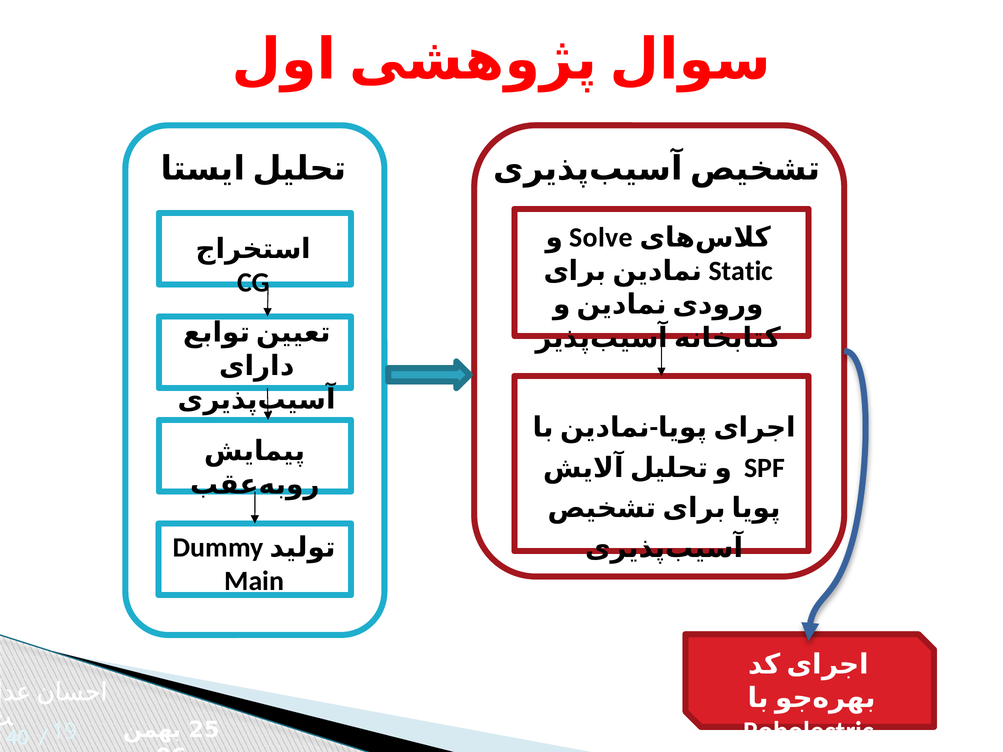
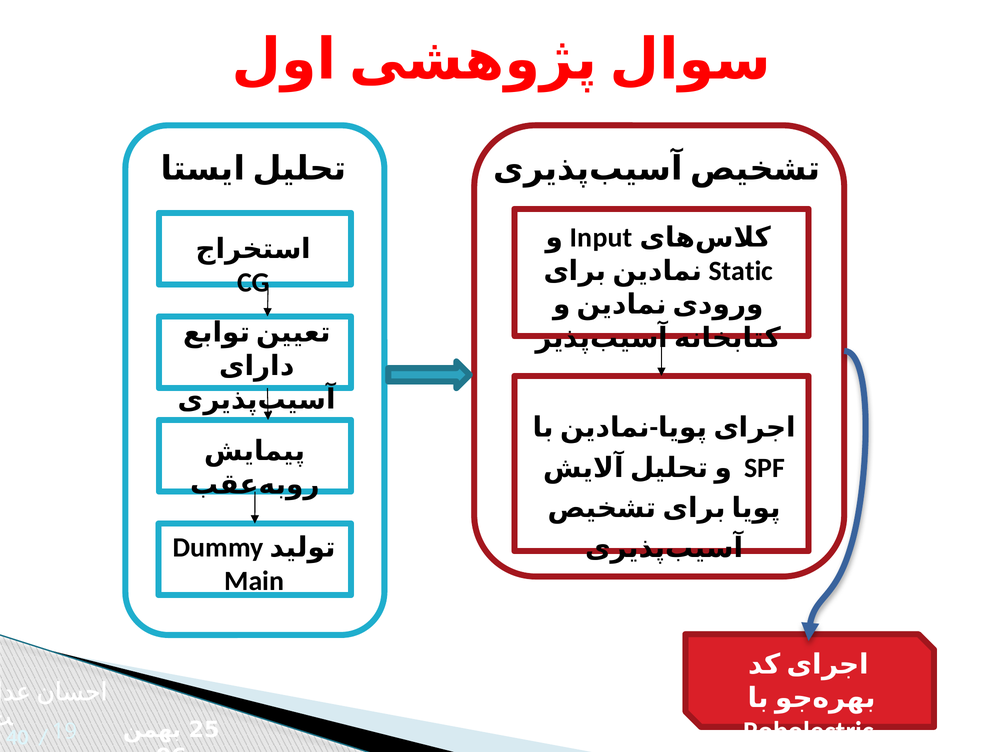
Solve: Solve -> Input
